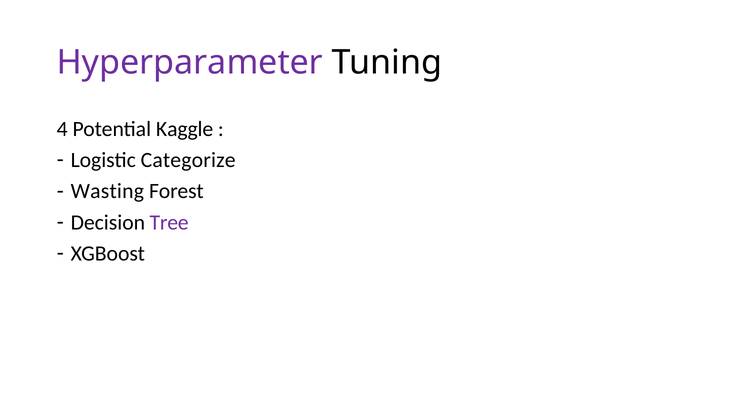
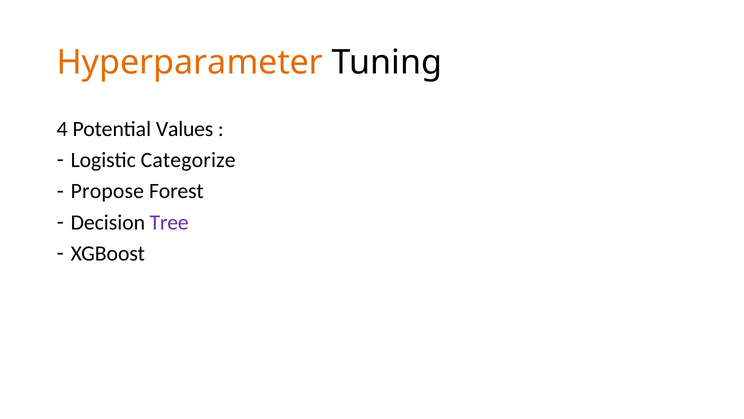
Hyperparameter colour: purple -> orange
Kaggle: Kaggle -> Values
Wasting: Wasting -> Propose
